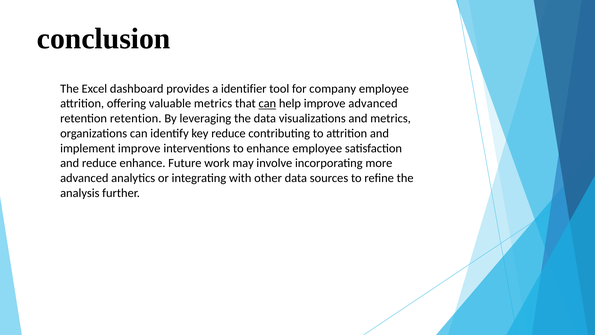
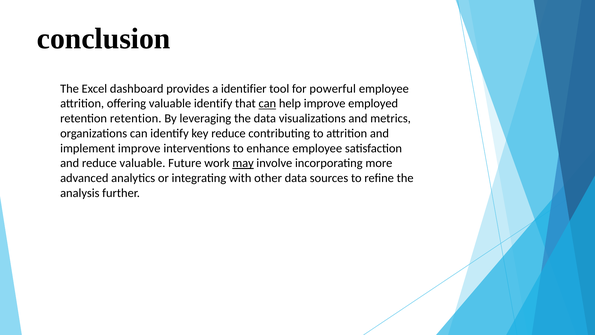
company: company -> powerful
valuable metrics: metrics -> identify
improve advanced: advanced -> employed
reduce enhance: enhance -> valuable
may underline: none -> present
